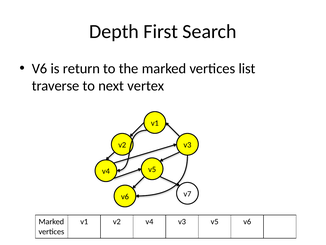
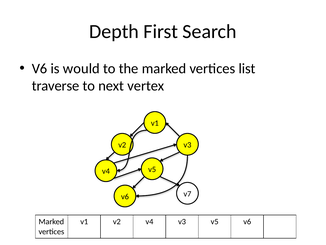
return: return -> would
